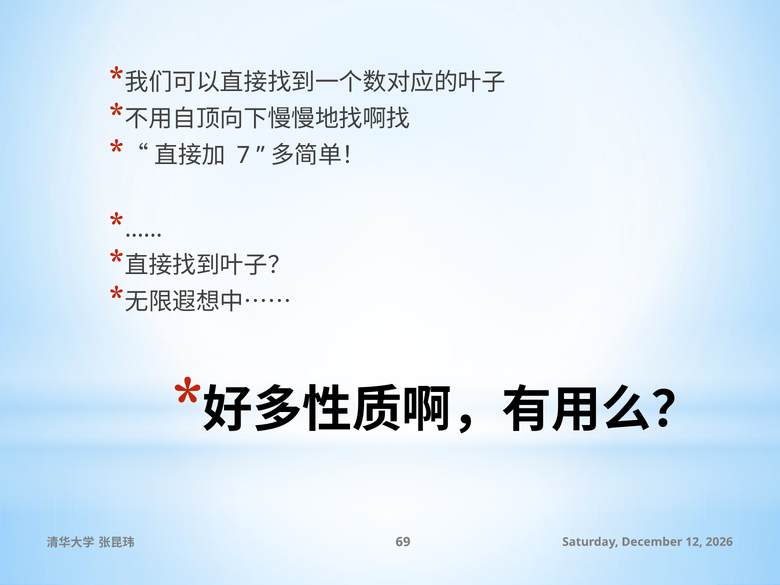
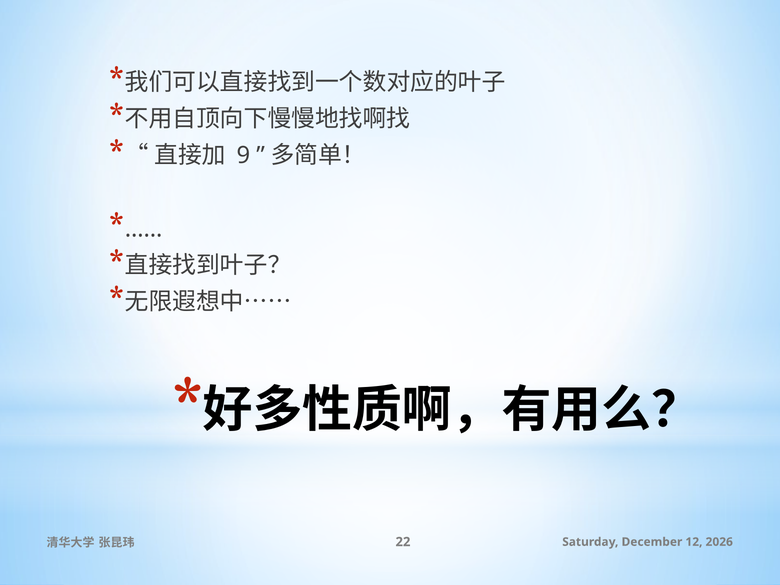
7: 7 -> 9
69: 69 -> 22
